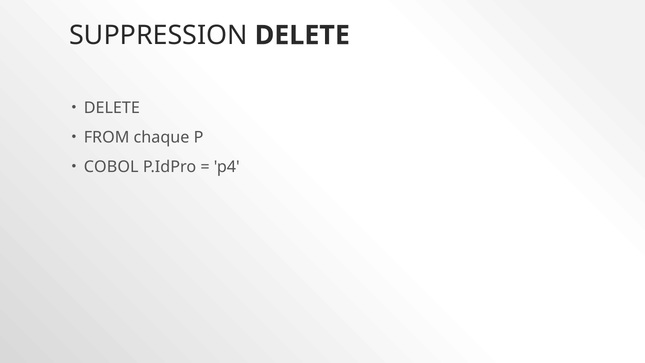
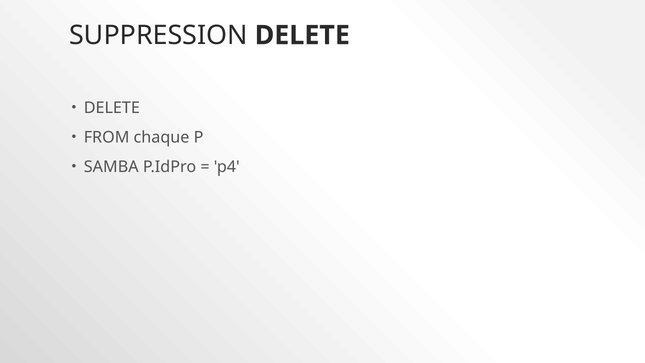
COBOL: COBOL -> SAMBA
